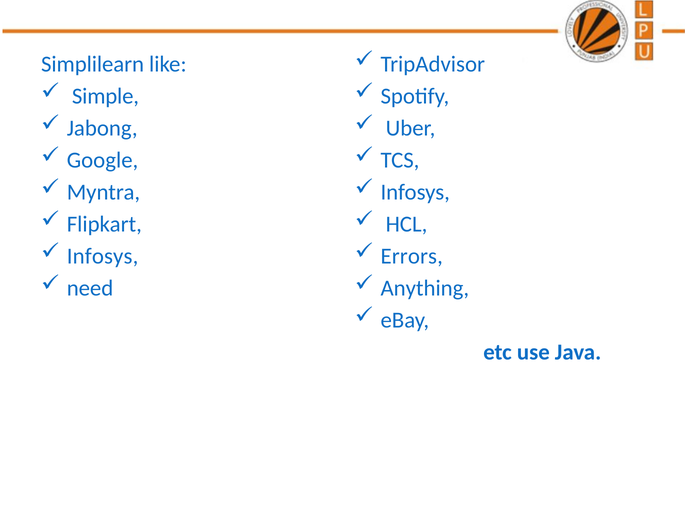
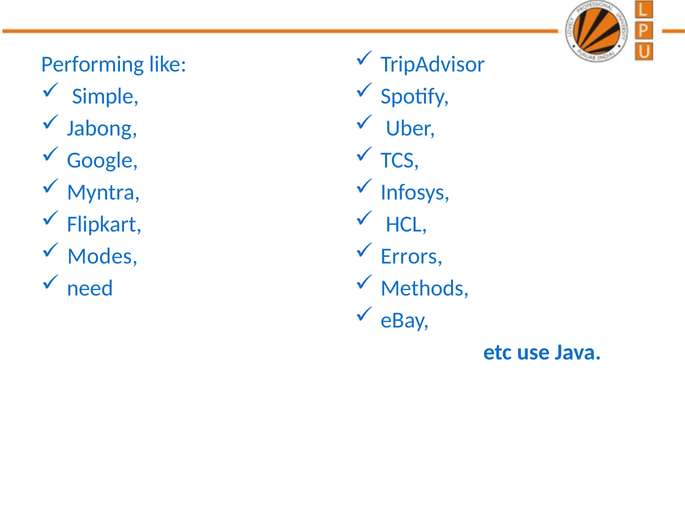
Simplilearn: Simplilearn -> Performing
Infosys at (103, 256): Infosys -> Modes
Anything: Anything -> Methods
